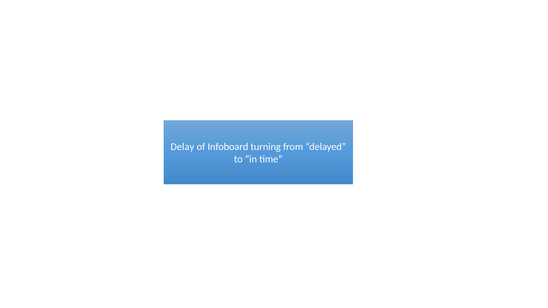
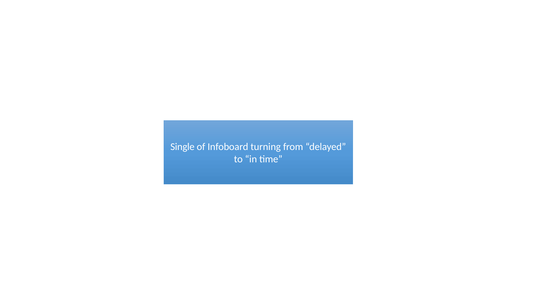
Delay: Delay -> Single
